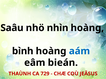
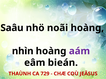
nhìn: nhìn -> noãi
bình: bình -> nhìn
aám colour: blue -> purple
